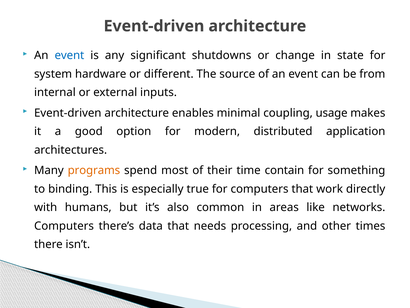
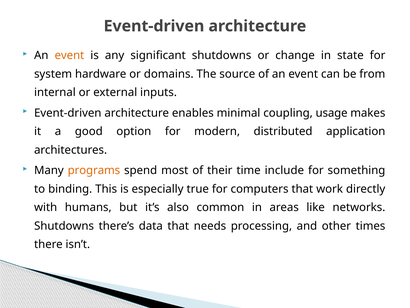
event at (69, 55) colour: blue -> orange
different: different -> domains
contain: contain -> include
Computers at (64, 226): Computers -> Shutdowns
